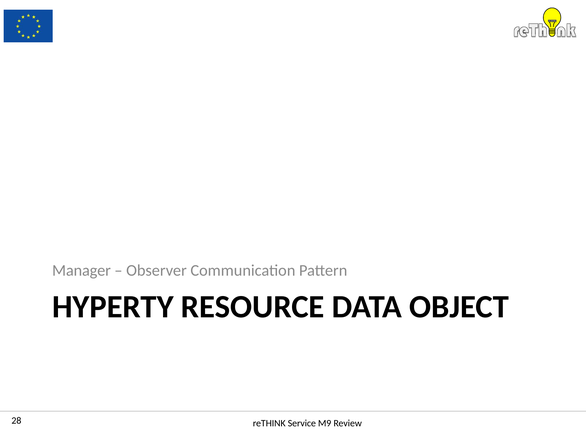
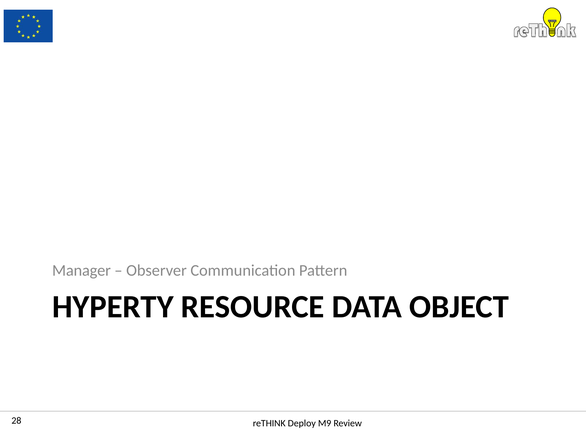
Service: Service -> Deploy
